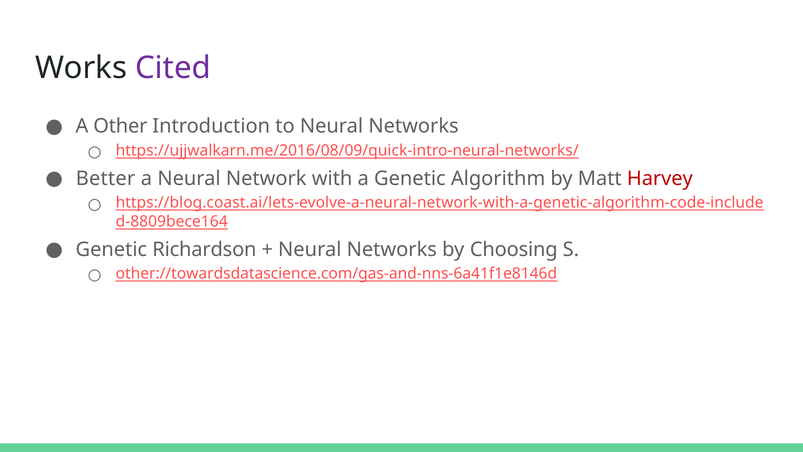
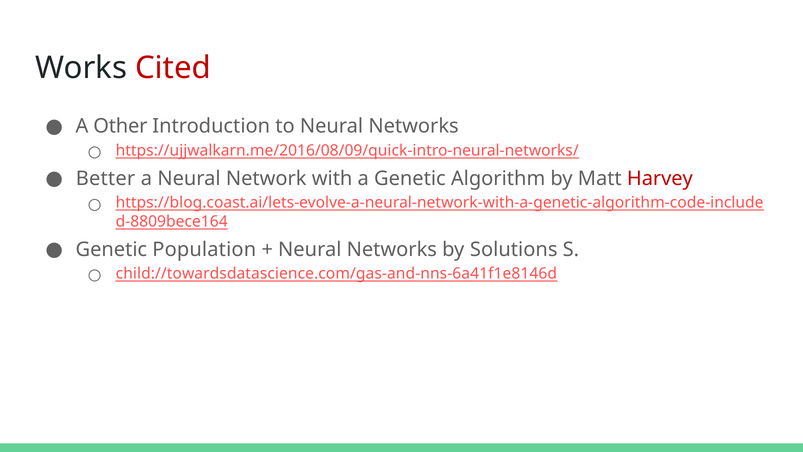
Cited colour: purple -> red
Richardson: Richardson -> Population
Choosing: Choosing -> Solutions
other://towardsdatascience.com/gas-and-nns-6a41f1e8146d: other://towardsdatascience.com/gas-and-nns-6a41f1e8146d -> child://towardsdatascience.com/gas-and-nns-6a41f1e8146d
